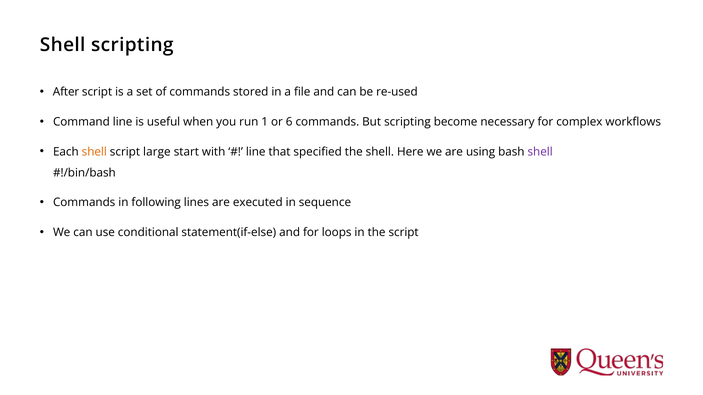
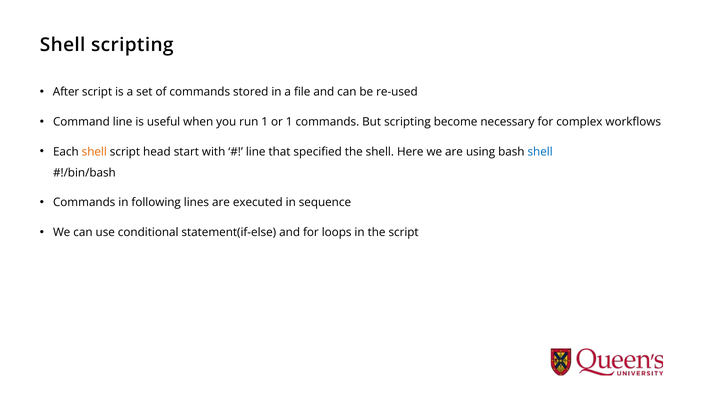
or 6: 6 -> 1
large: large -> head
shell at (540, 152) colour: purple -> blue
